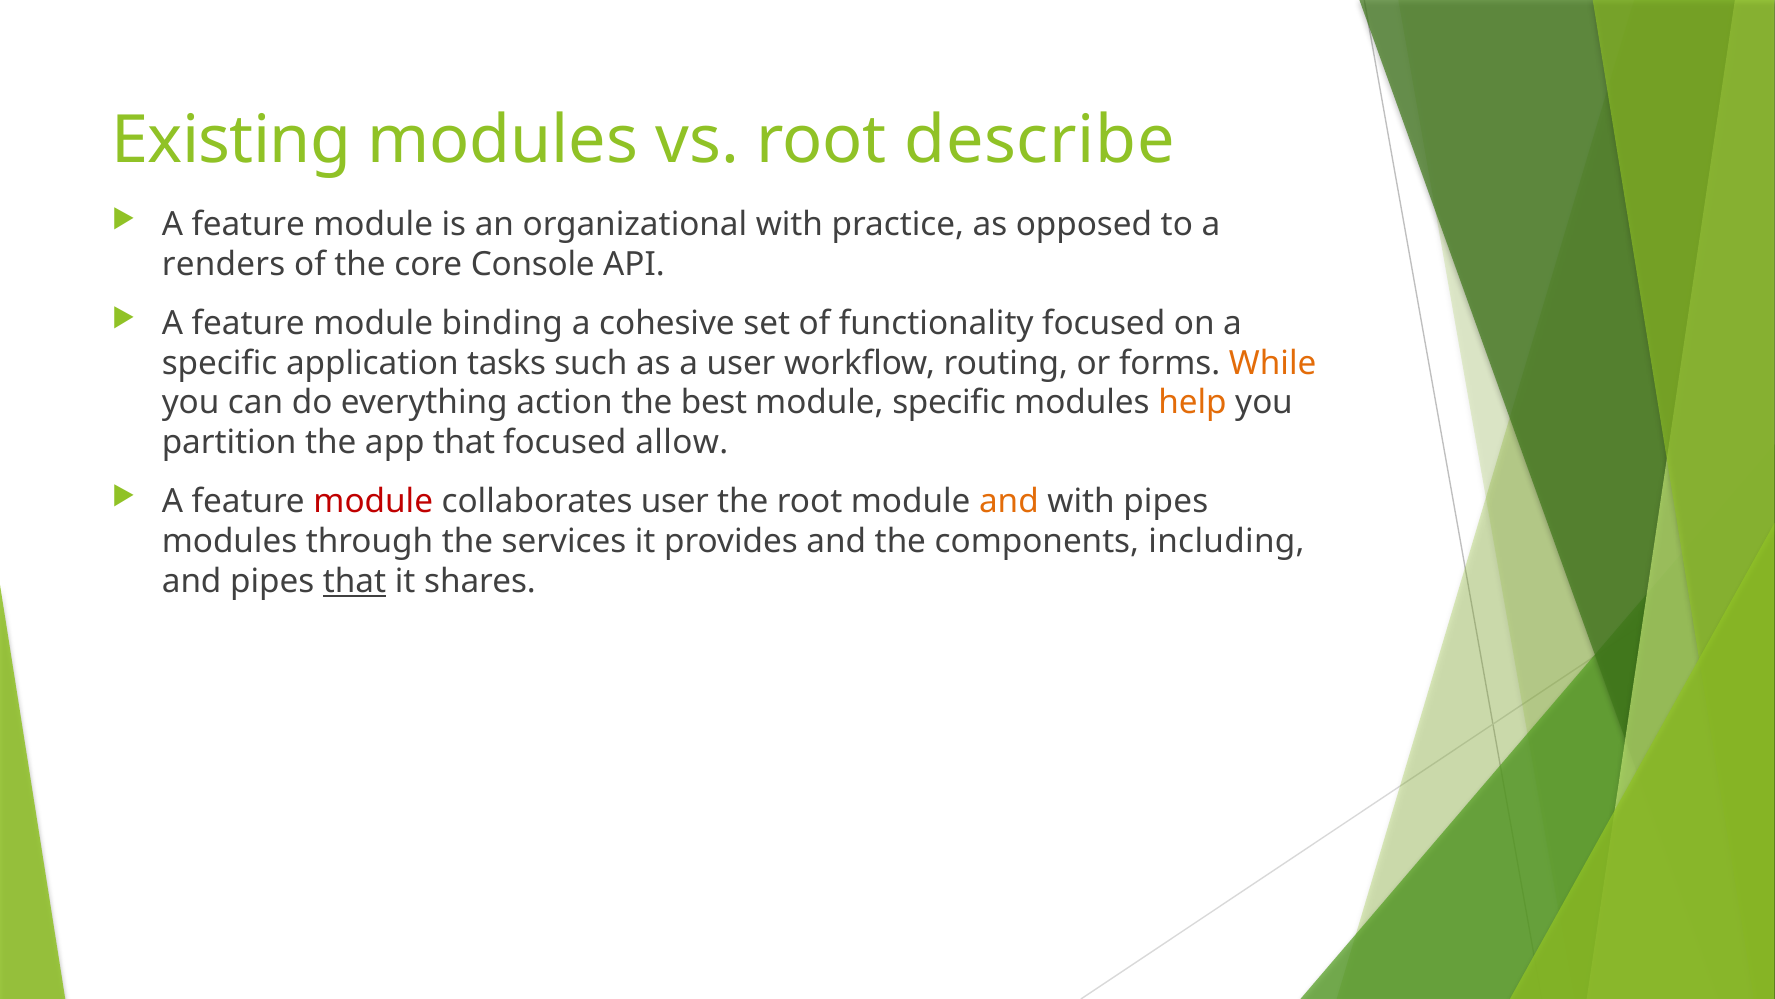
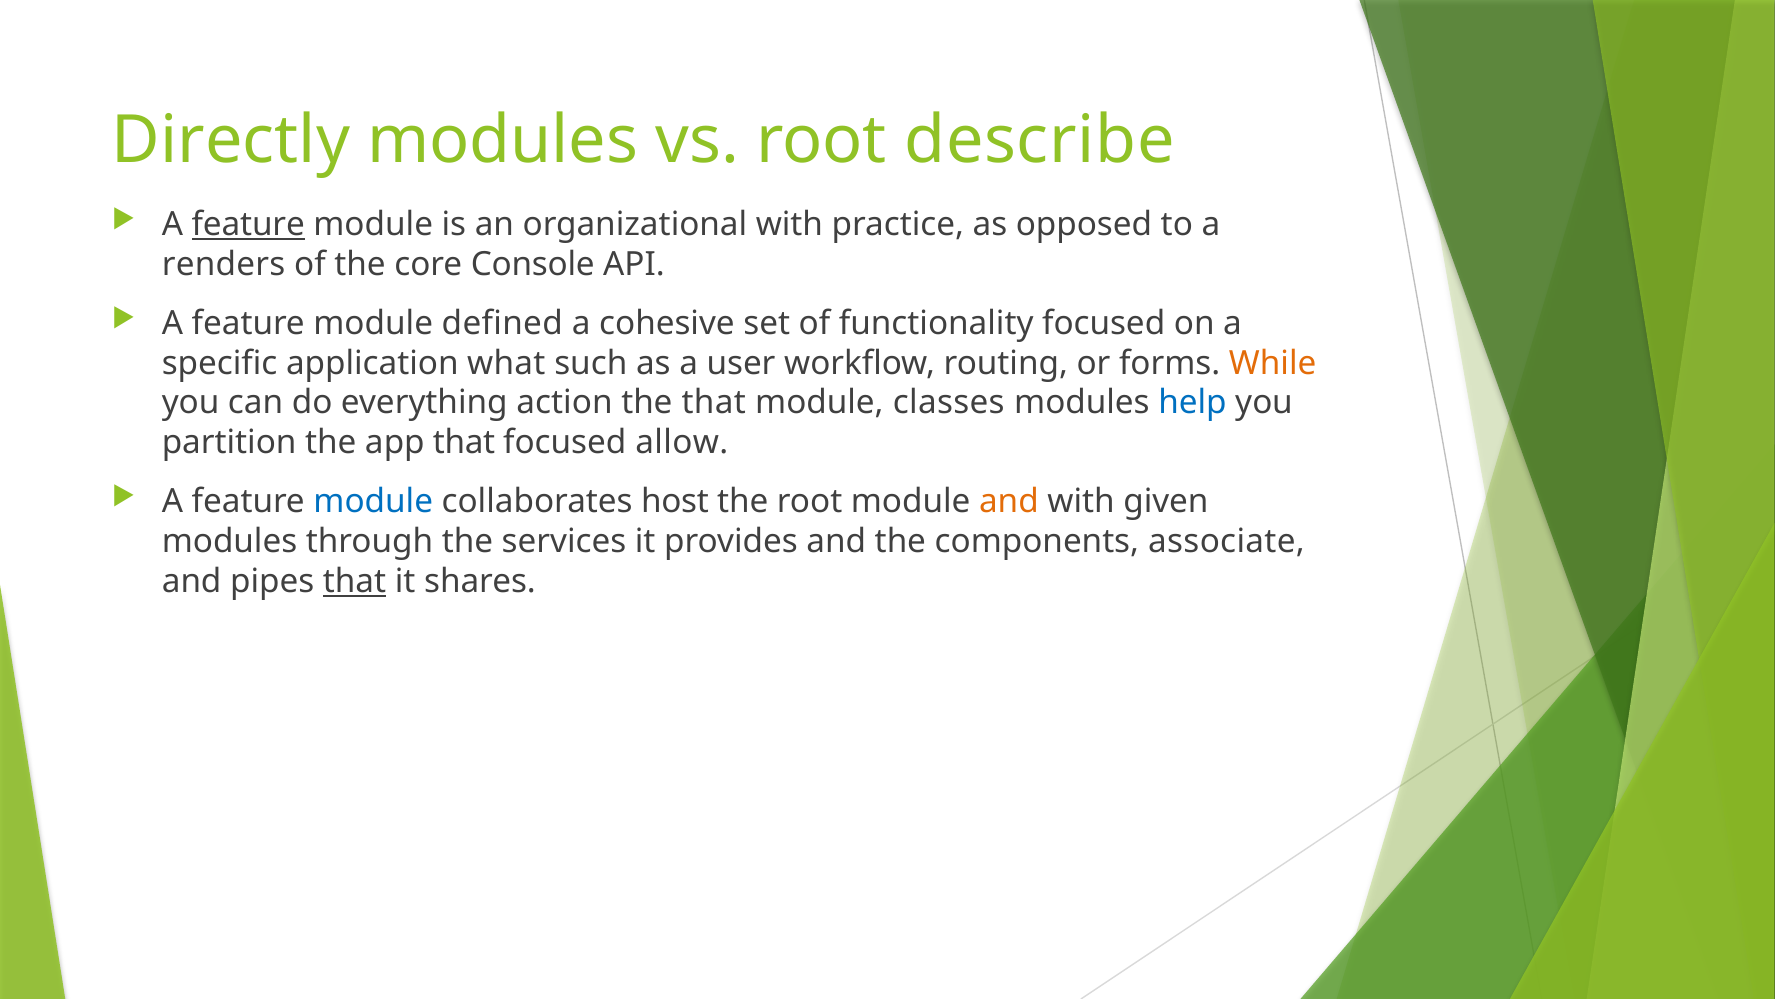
Existing: Existing -> Directly
feature at (248, 225) underline: none -> present
binding: binding -> defined
tasks: tasks -> what
the best: best -> that
module specific: specific -> classes
help colour: orange -> blue
module at (373, 501) colour: red -> blue
collaborates user: user -> host
with pipes: pipes -> given
including: including -> associate
